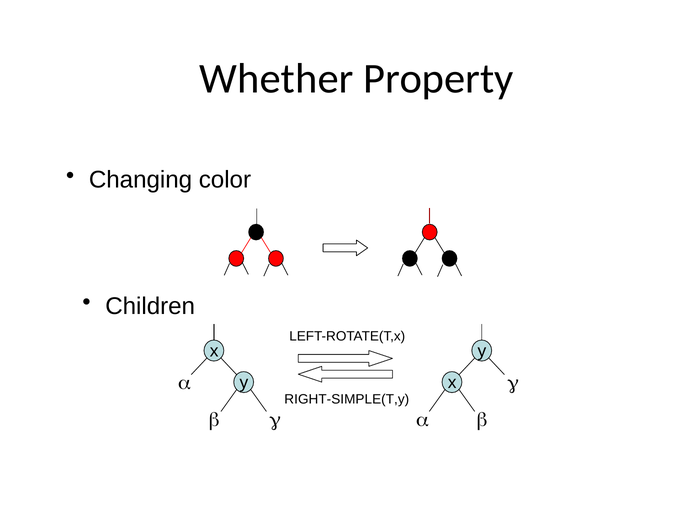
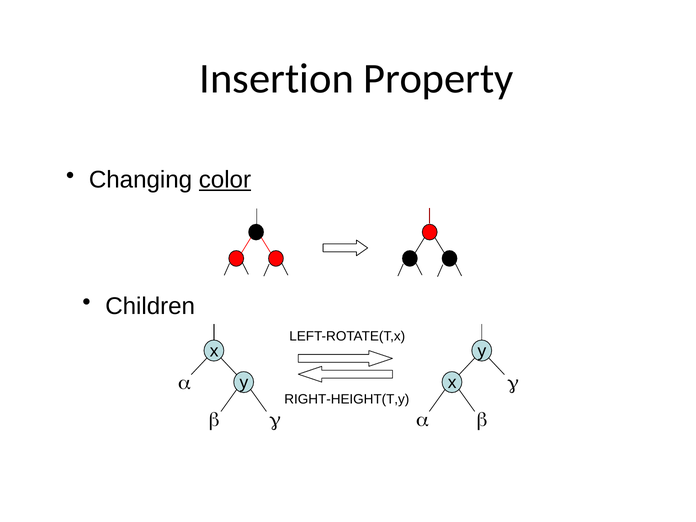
Whether: Whether -> Insertion
color underline: none -> present
RIGHT-SIMPLE(T,y: RIGHT-SIMPLE(T,y -> RIGHT-HEIGHT(T,y
